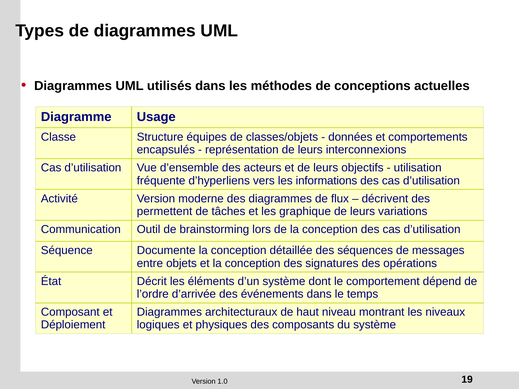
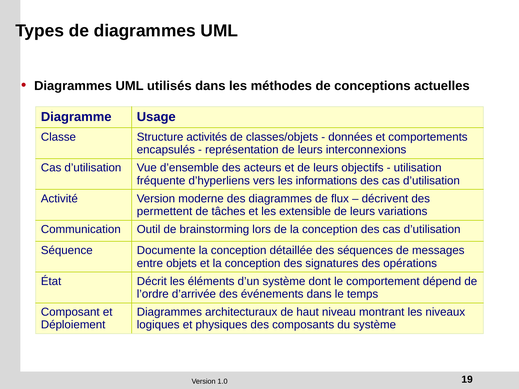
équipes: équipes -> activités
graphique: graphique -> extensible
